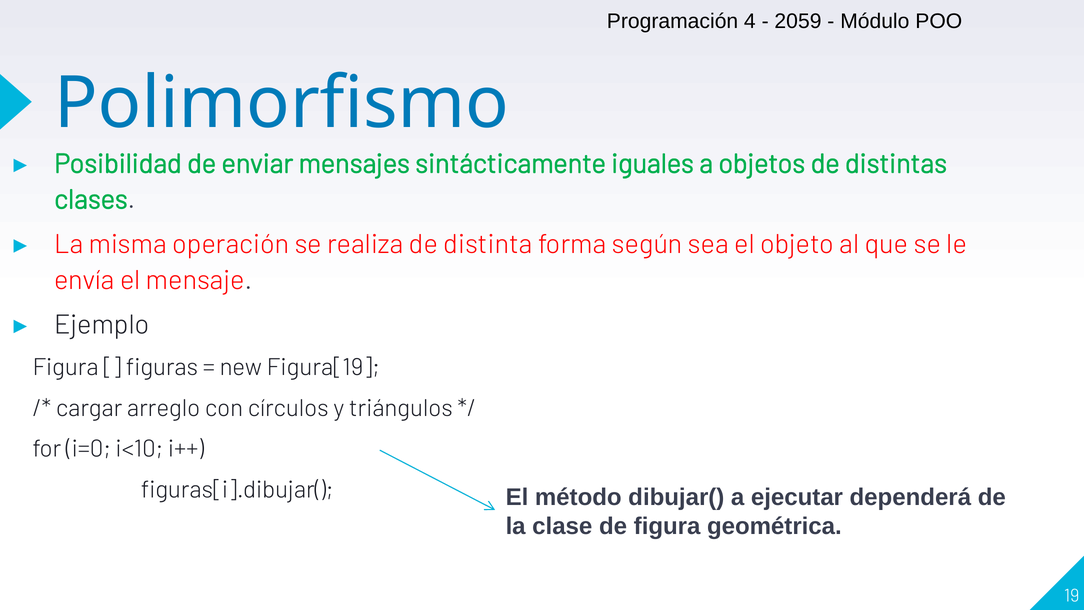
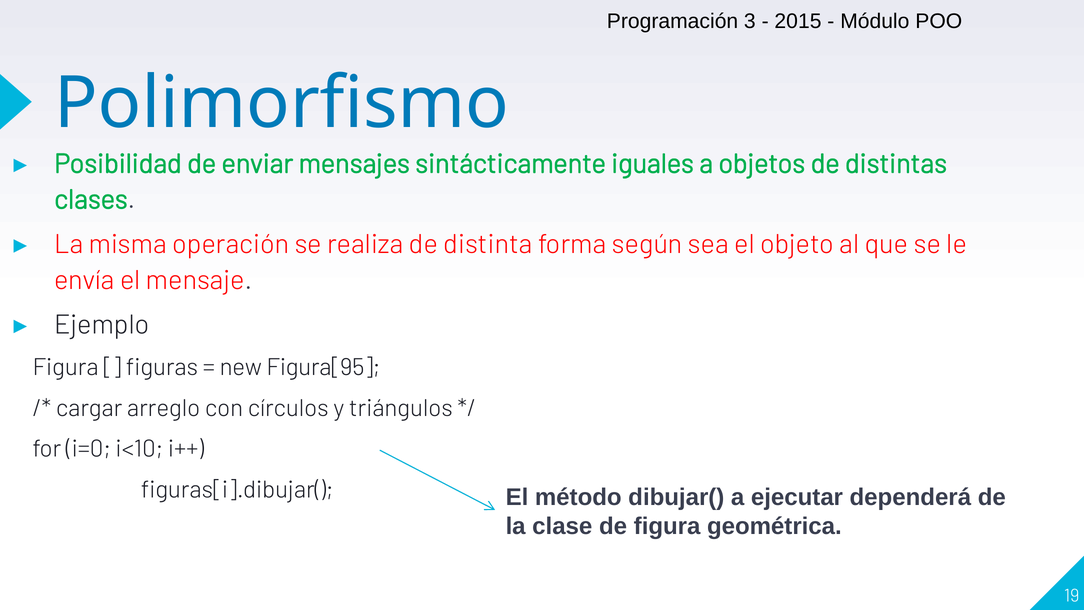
4: 4 -> 3
2059: 2059 -> 2015
Figura[19: Figura[19 -> Figura[95
